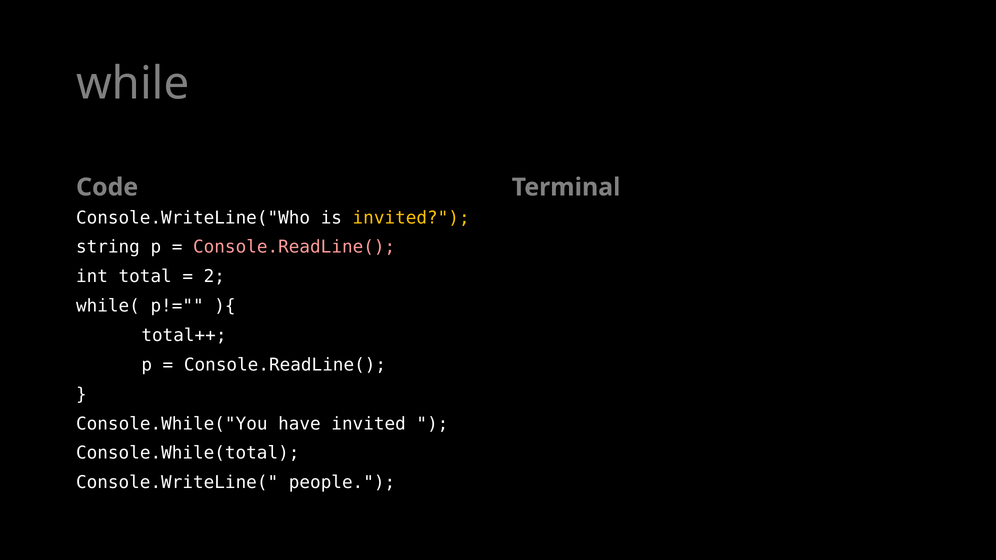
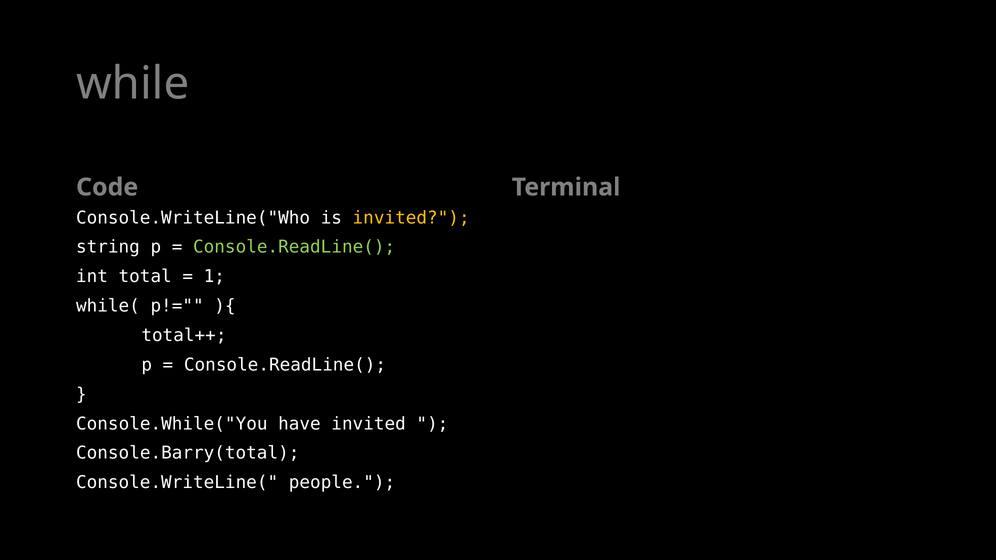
Console.ReadLine( at (294, 247) colour: pink -> light green
2: 2 -> 1
Console.While(total: Console.While(total -> Console.Barry(total
